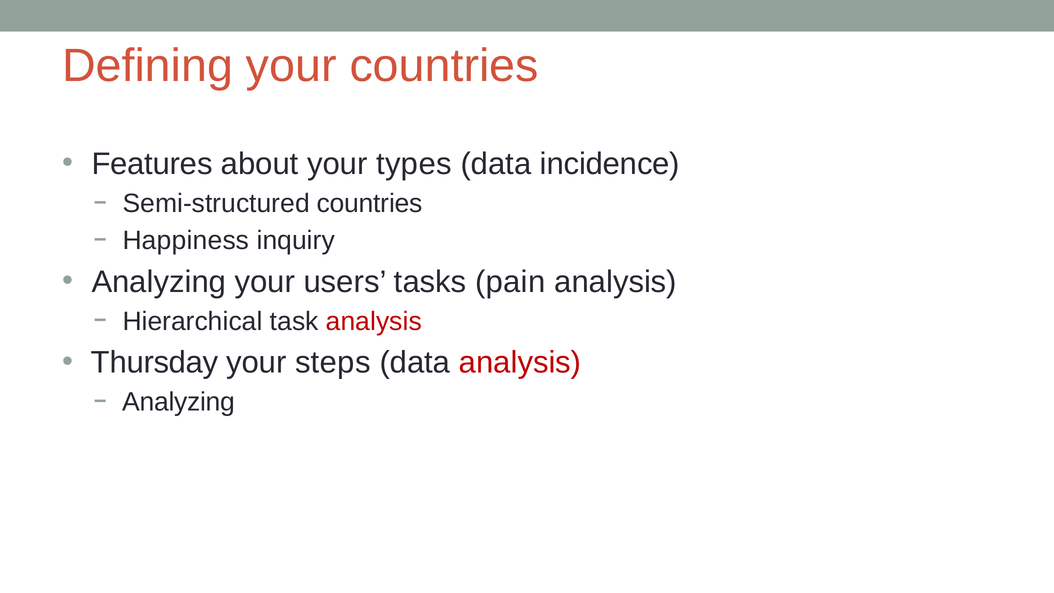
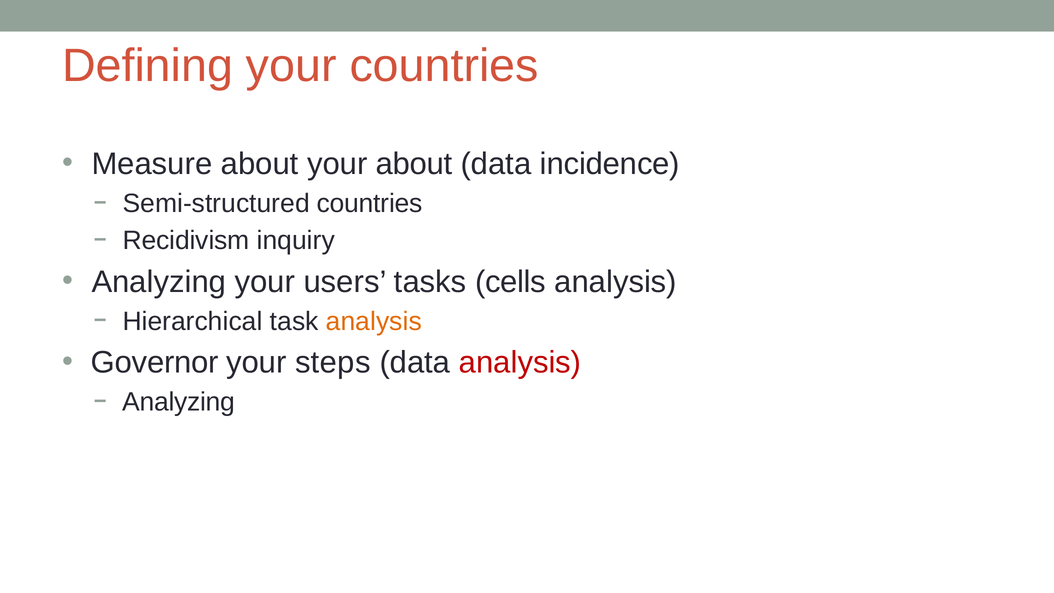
Features: Features -> Measure
your types: types -> about
Happiness: Happiness -> Recidivism
pain: pain -> cells
analysis at (374, 321) colour: red -> orange
Thursday: Thursday -> Governor
